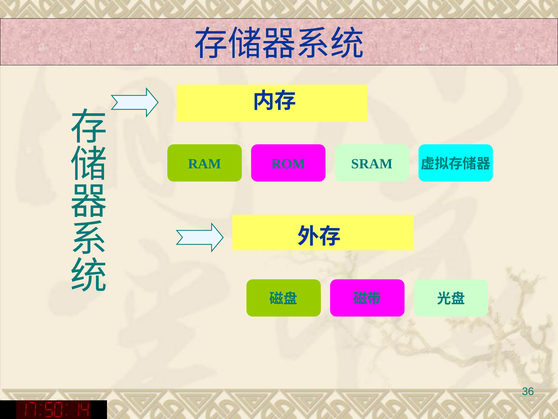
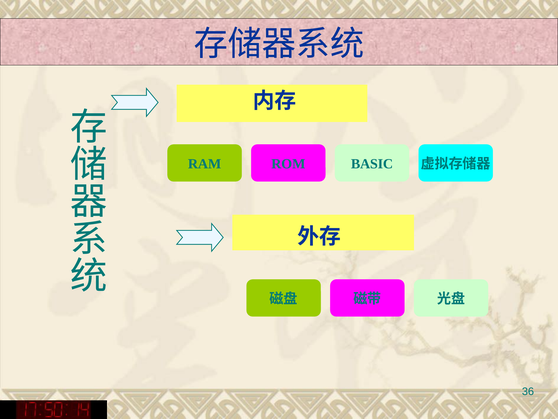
SRAM: SRAM -> BASIC
